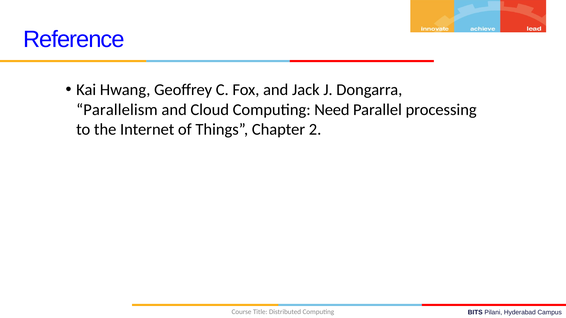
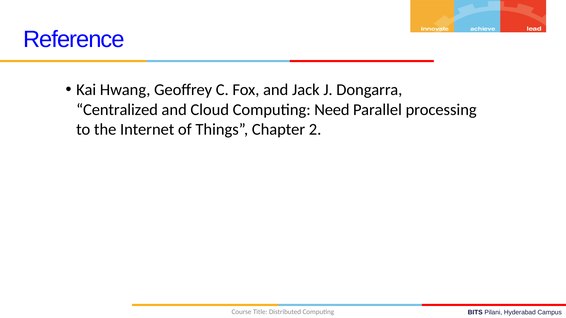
Parallelism: Parallelism -> Centralized
